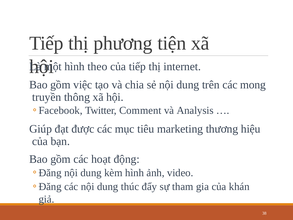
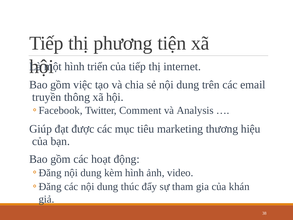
theo: theo -> triển
mong: mong -> email
